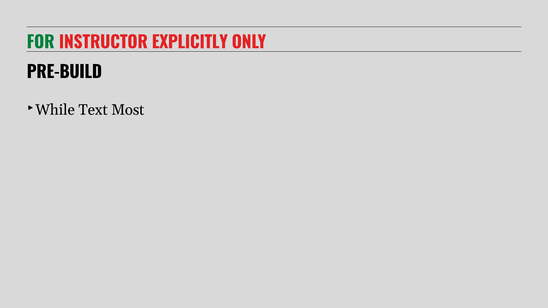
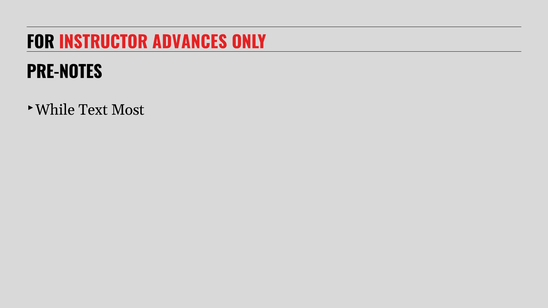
FOR colour: green -> black
EXPLICITLY: EXPLICITLY -> ADVANCES
PRE-BUILD: PRE-BUILD -> PRE-NOTES
